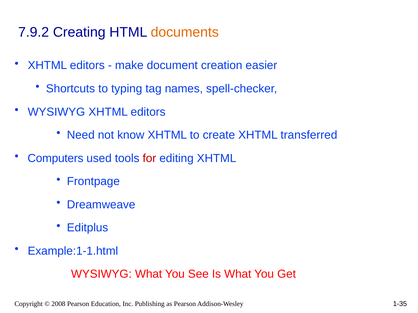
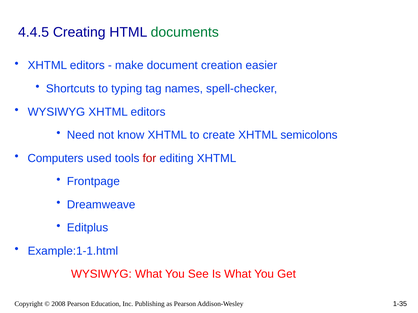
7.9.2: 7.9.2 -> 4.4.5
documents colour: orange -> green
transferred: transferred -> semicolons
